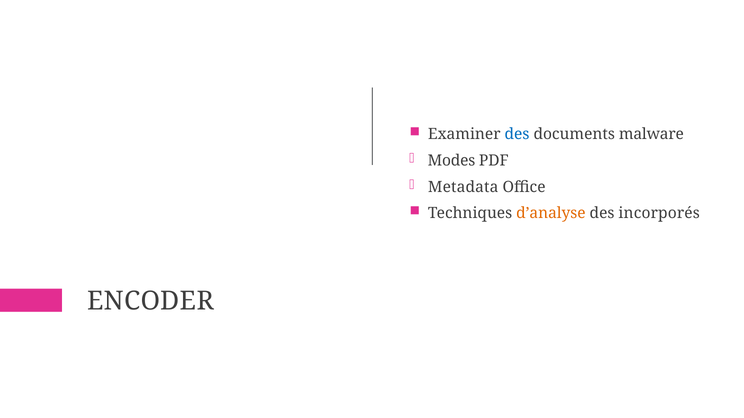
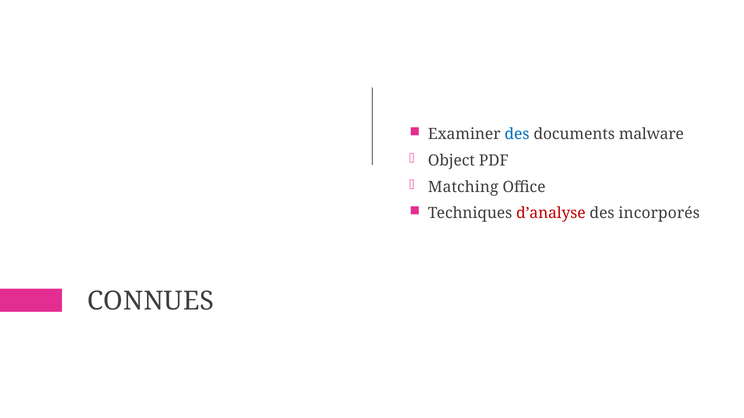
Modes: Modes -> Object
Metadata: Metadata -> Matching
d’analyse colour: orange -> red
ENCODER: ENCODER -> CONNUES
